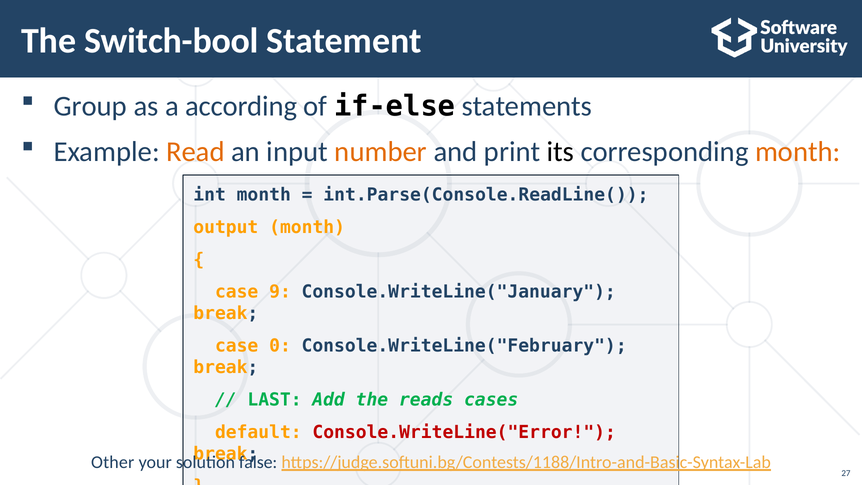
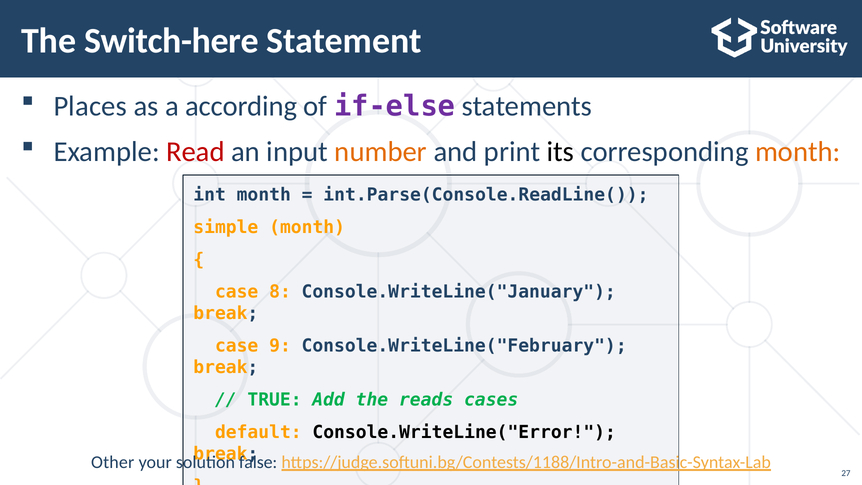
Switch-bool: Switch-bool -> Switch-here
Group: Group -> Places
if-else colour: black -> purple
Read colour: orange -> red
output: output -> simple
9: 9 -> 8
0: 0 -> 9
LAST: LAST -> TRUE
Console.WriteLine("Error colour: red -> black
